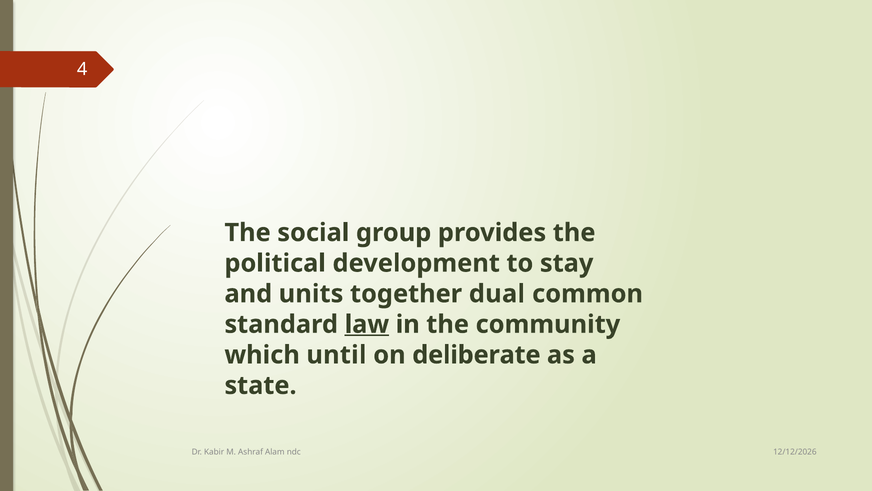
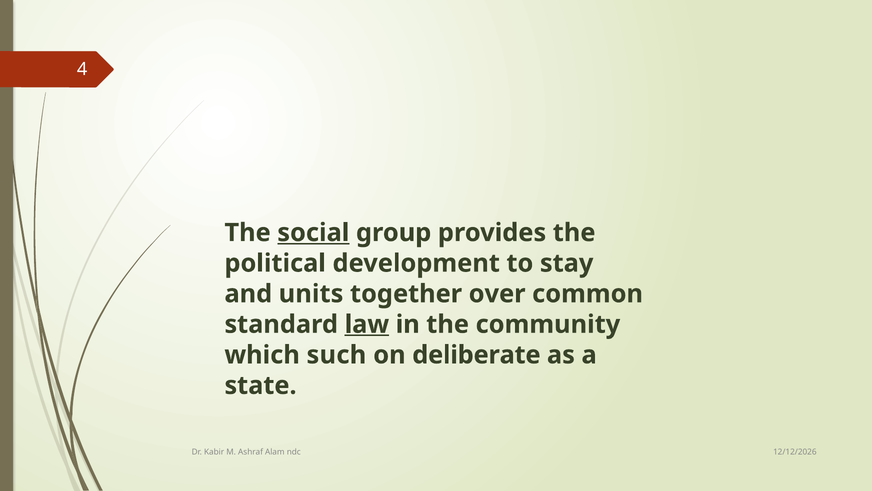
social underline: none -> present
dual: dual -> over
until: until -> such
